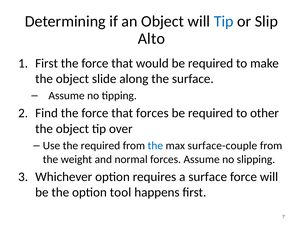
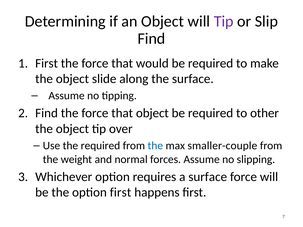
Tip at (224, 21) colour: blue -> purple
Alto at (151, 39): Alto -> Find
that forces: forces -> object
surface-couple: surface-couple -> smaller-couple
option tool: tool -> first
